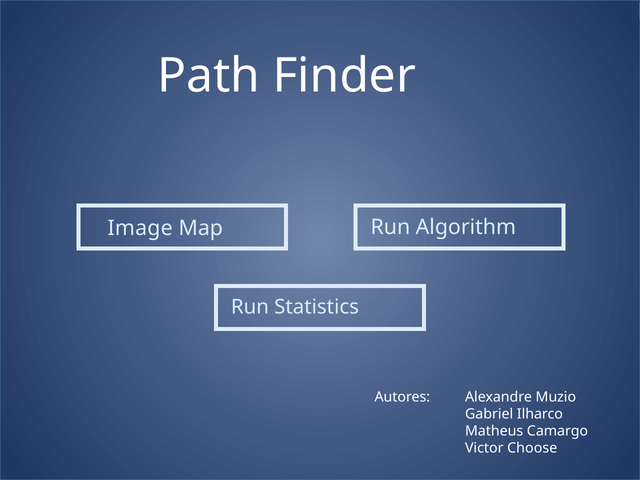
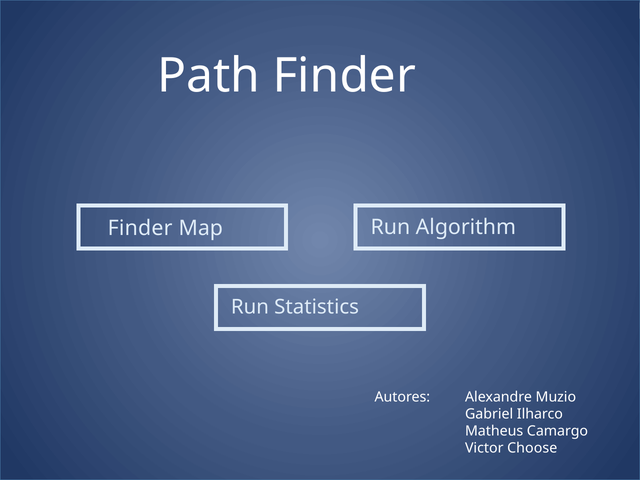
Image at (140, 228): Image -> Finder
